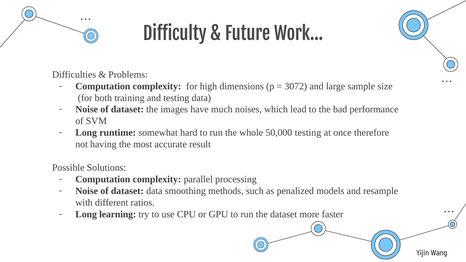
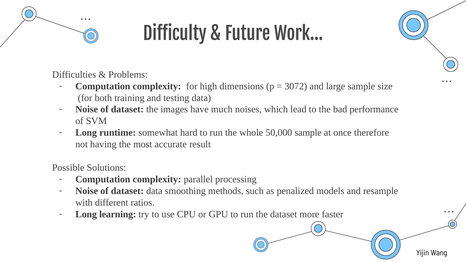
50,000 testing: testing -> sample
